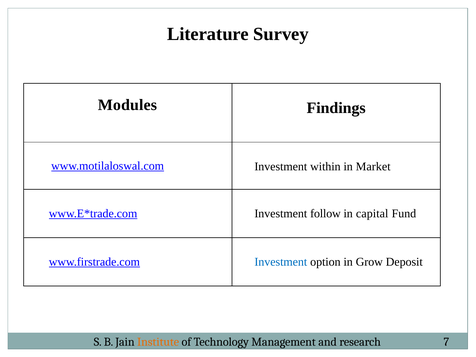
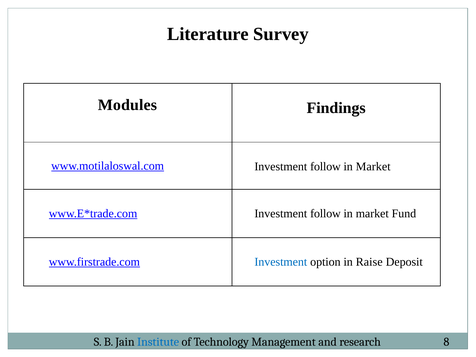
www.motilaloswal.com Investment within: within -> follow
capital at (372, 214): capital -> market
Grow: Grow -> Raise
Institute colour: orange -> blue
7: 7 -> 8
